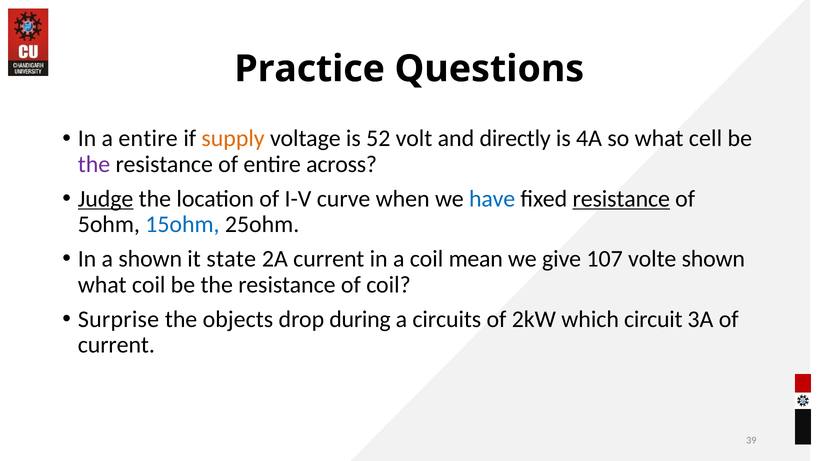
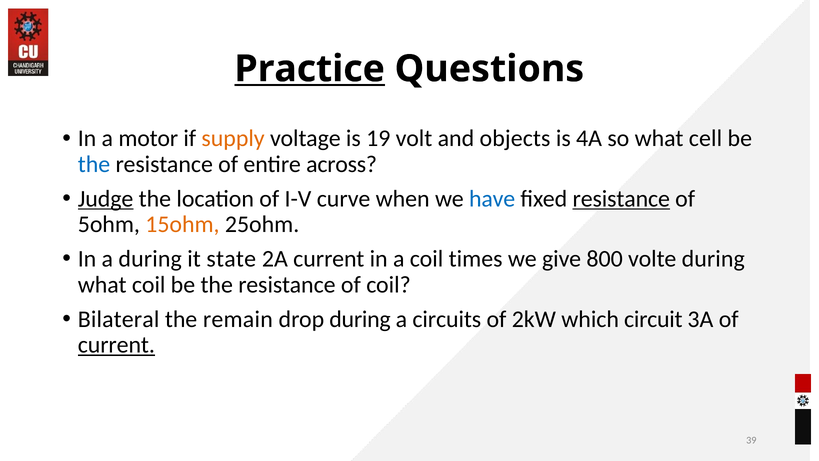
Practice underline: none -> present
a entire: entire -> motor
52: 52 -> 19
directly: directly -> objects
the at (94, 164) colour: purple -> blue
15ohm colour: blue -> orange
a shown: shown -> during
mean: mean -> times
107: 107 -> 800
volte shown: shown -> during
Surprise: Surprise -> Bilateral
objects: objects -> remain
current at (116, 345) underline: none -> present
